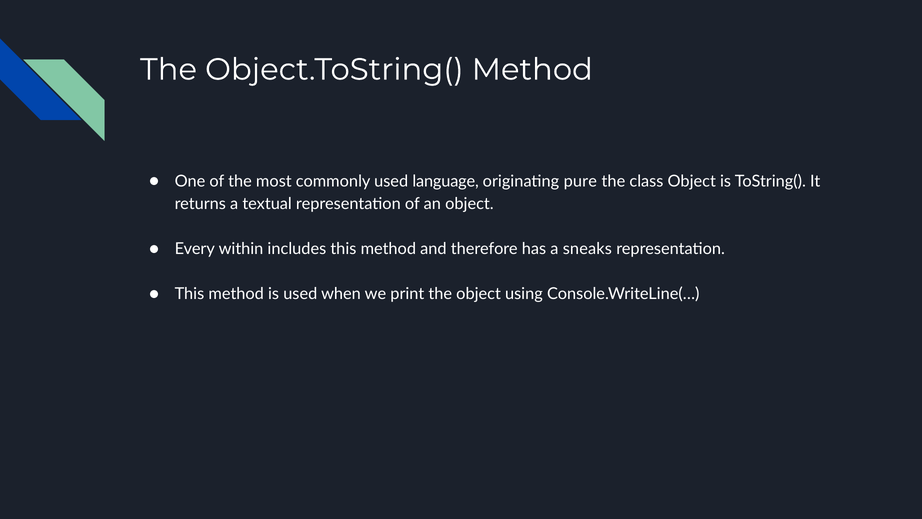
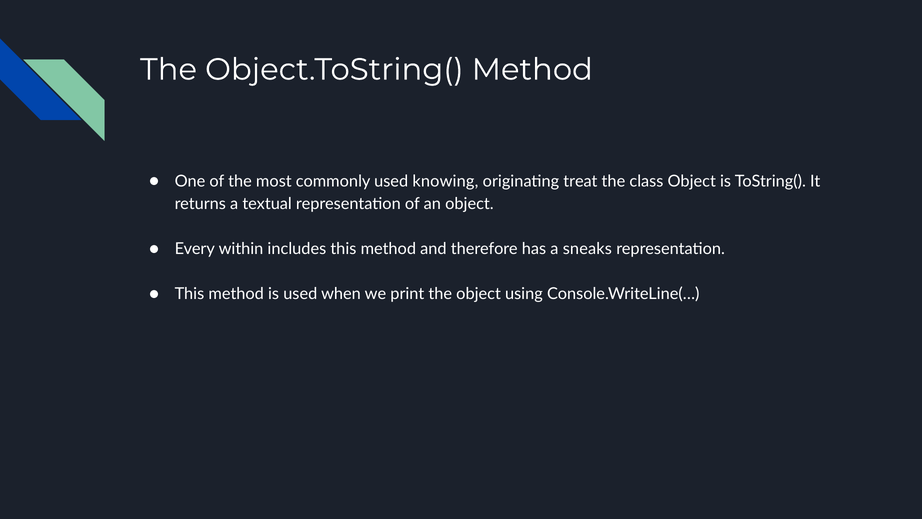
language: language -> knowing
pure: pure -> treat
